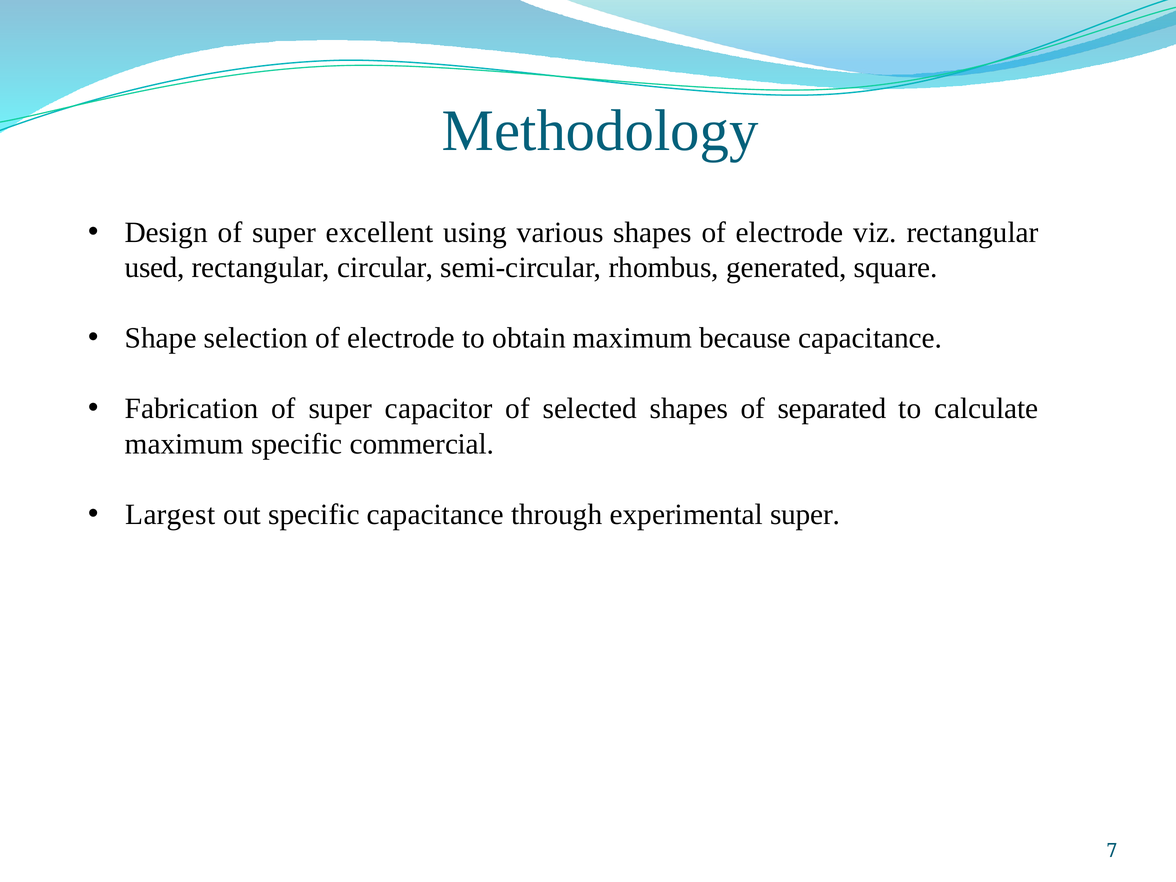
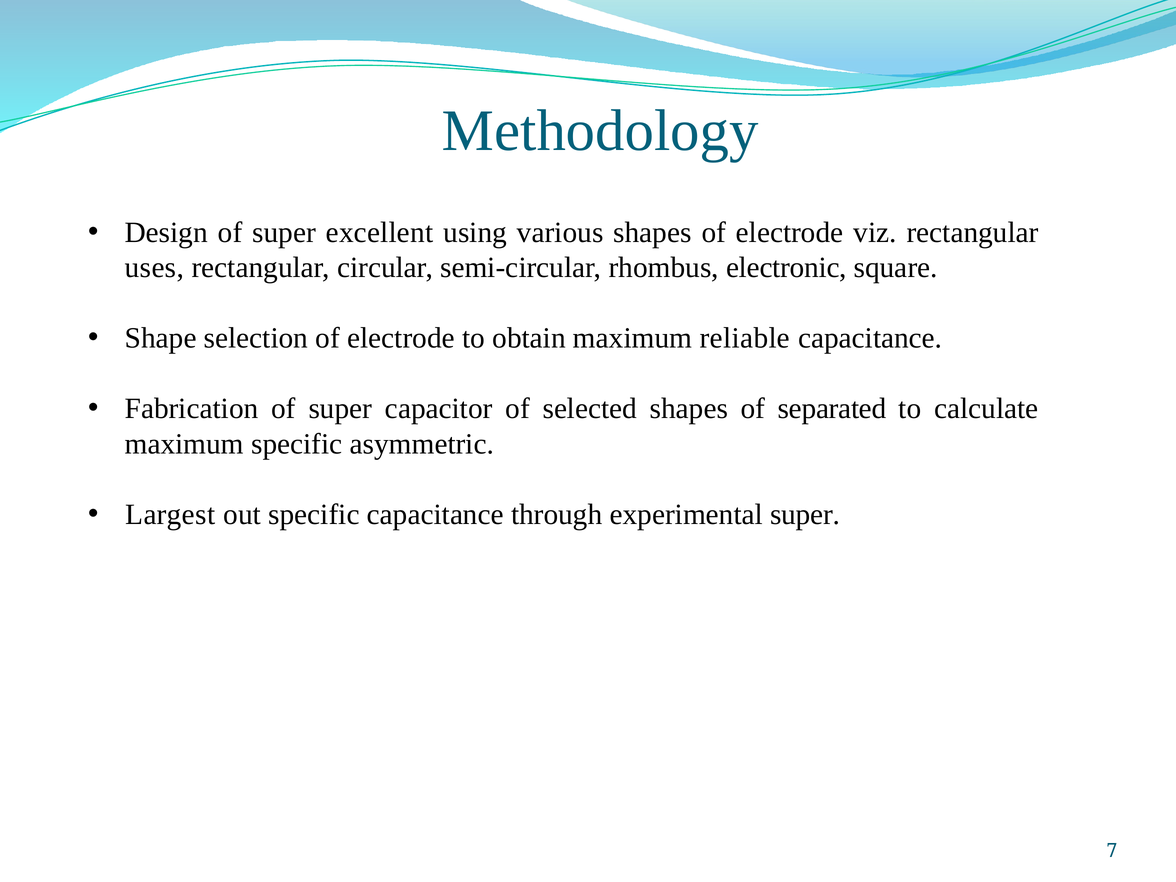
used: used -> uses
generated: generated -> electronic
because: because -> reliable
commercial: commercial -> asymmetric
